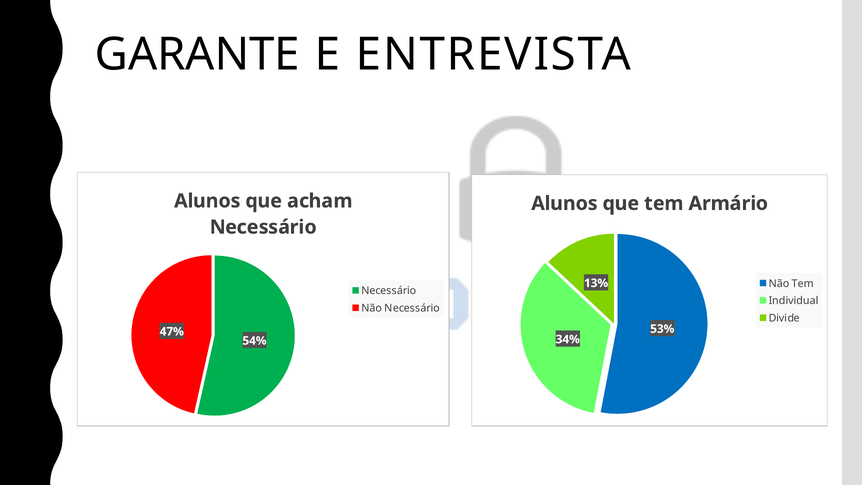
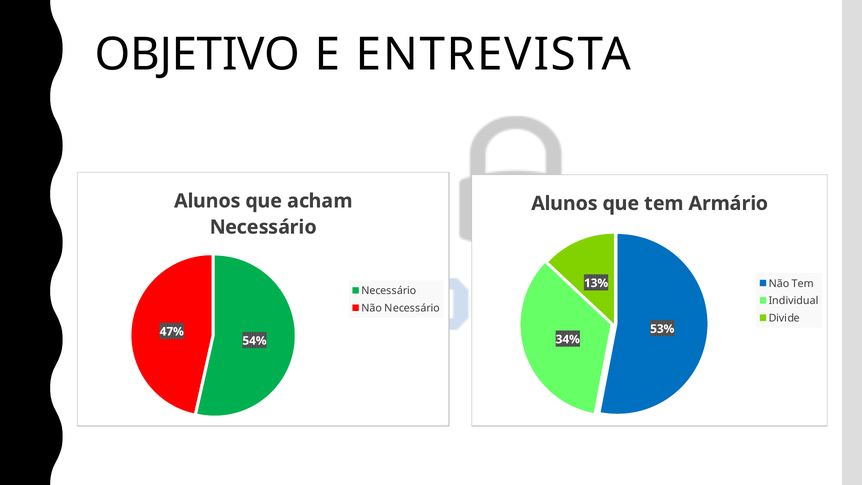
GARANTE: GARANTE -> OBJETIVO
